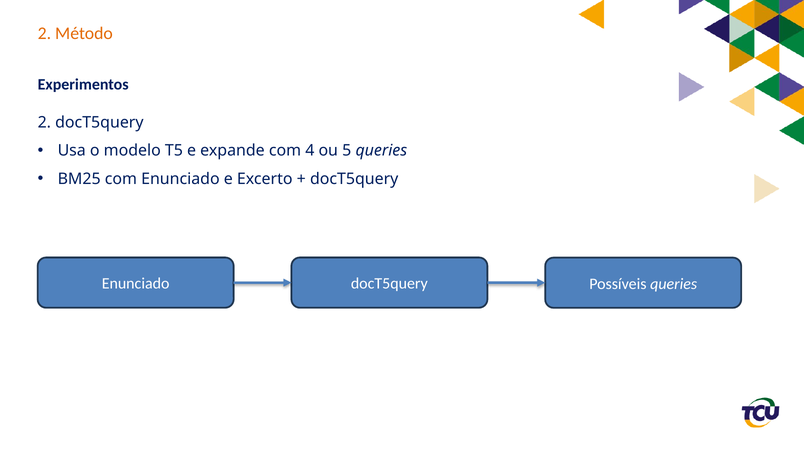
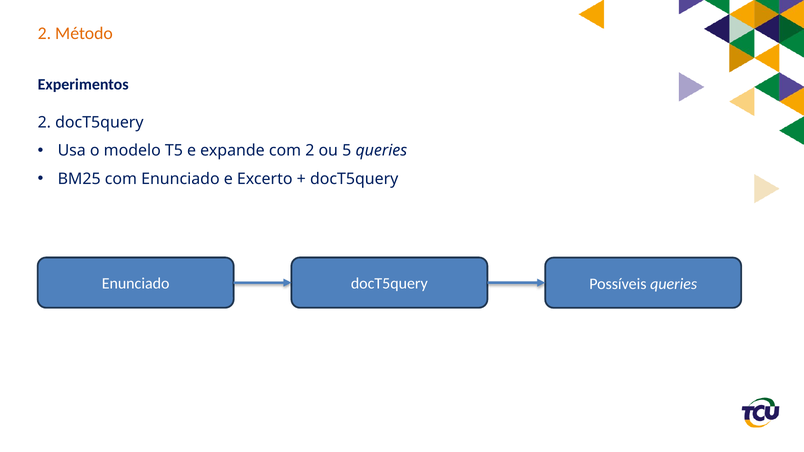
com 4: 4 -> 2
